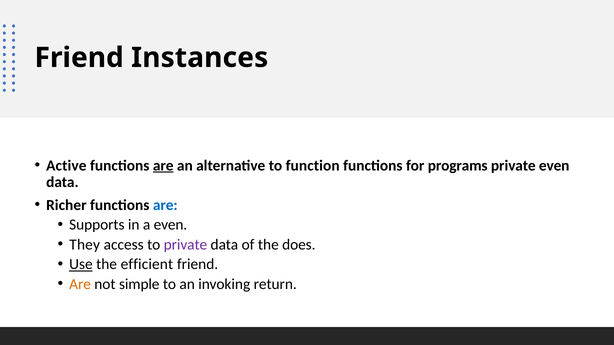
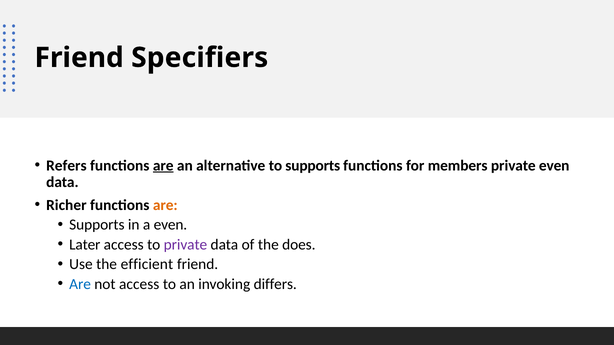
Instances: Instances -> Specifiers
Active: Active -> Refers
to function: function -> supports
programs: programs -> members
are at (165, 205) colour: blue -> orange
They: They -> Later
Use underline: present -> none
Are at (80, 284) colour: orange -> blue
not simple: simple -> access
return: return -> differs
